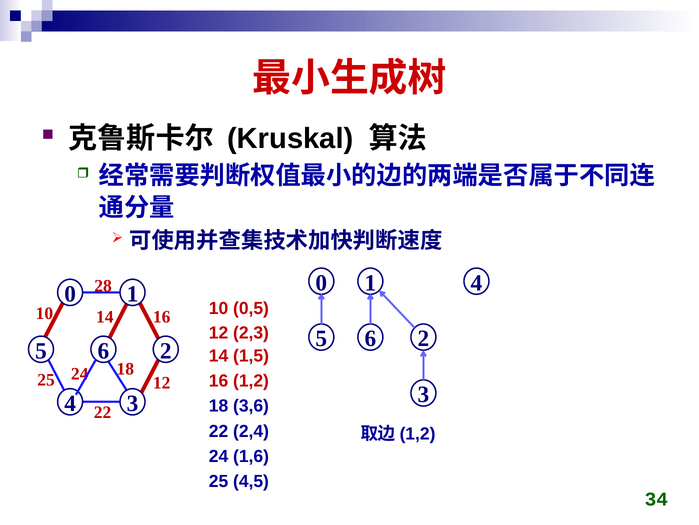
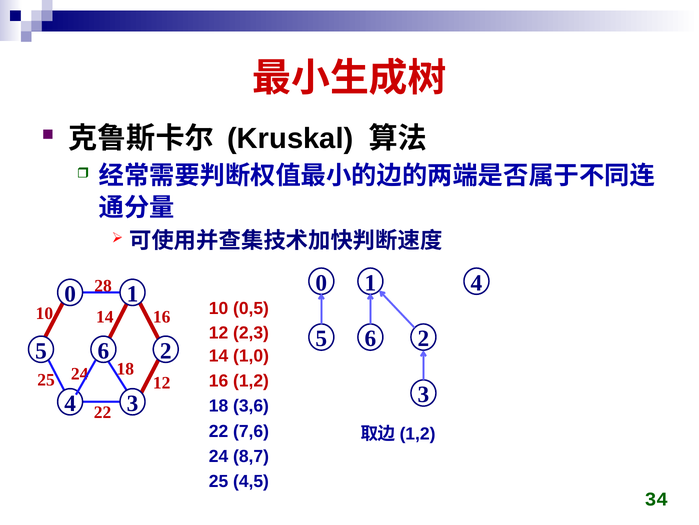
1,5: 1,5 -> 1,0
2,4: 2,4 -> 7,6
1,6: 1,6 -> 8,7
